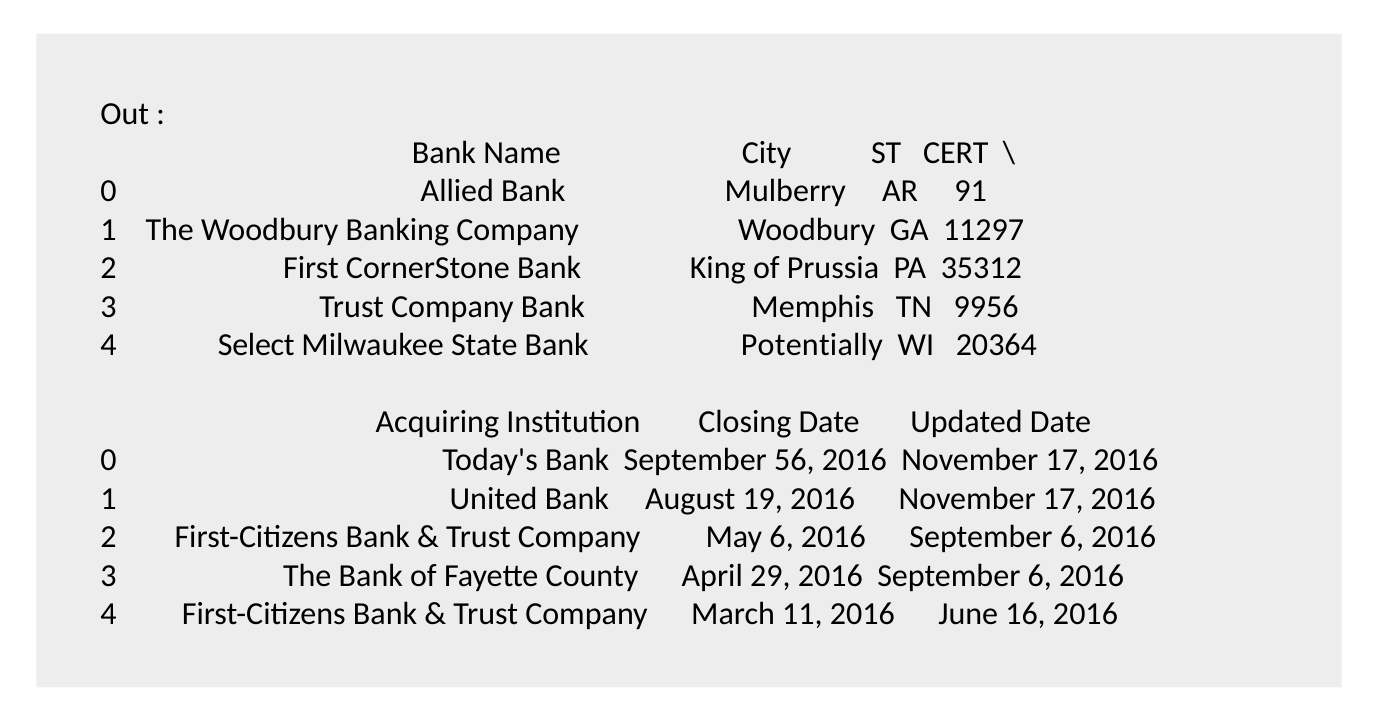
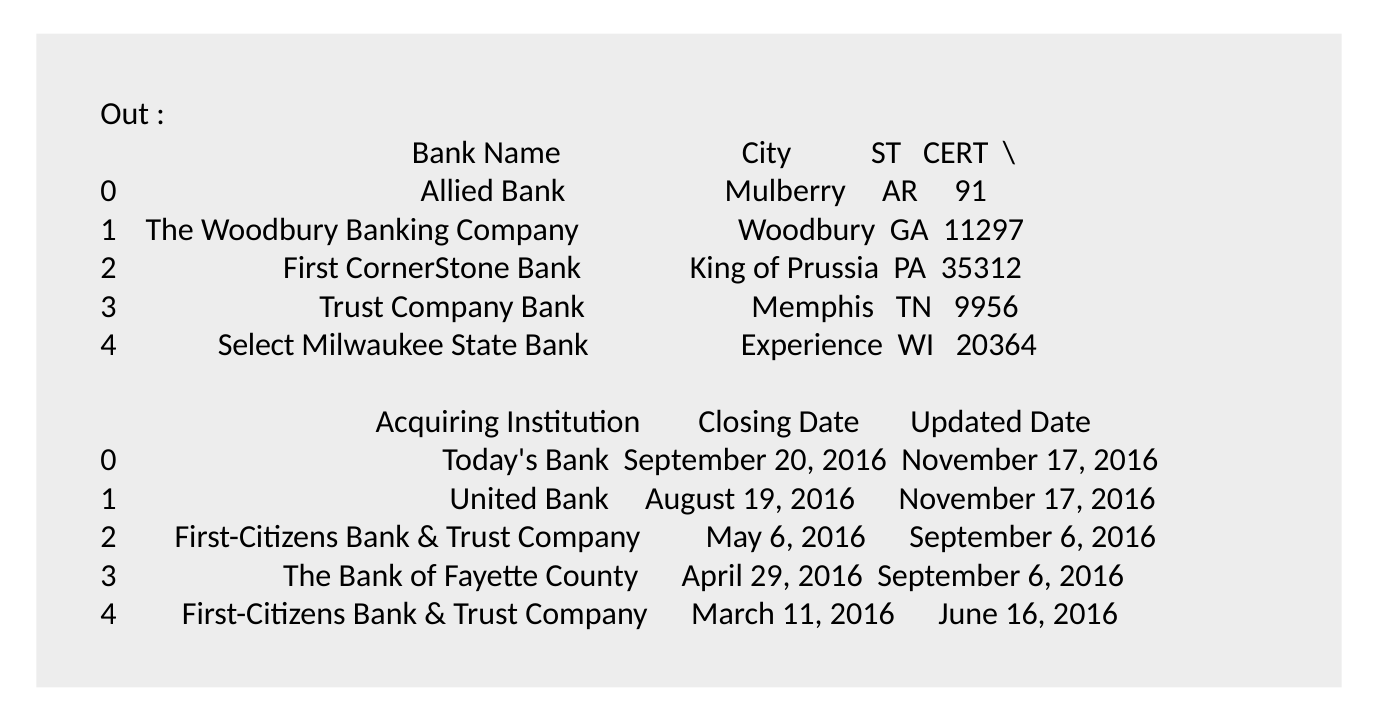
Potentially: Potentially -> Experience
56: 56 -> 20
